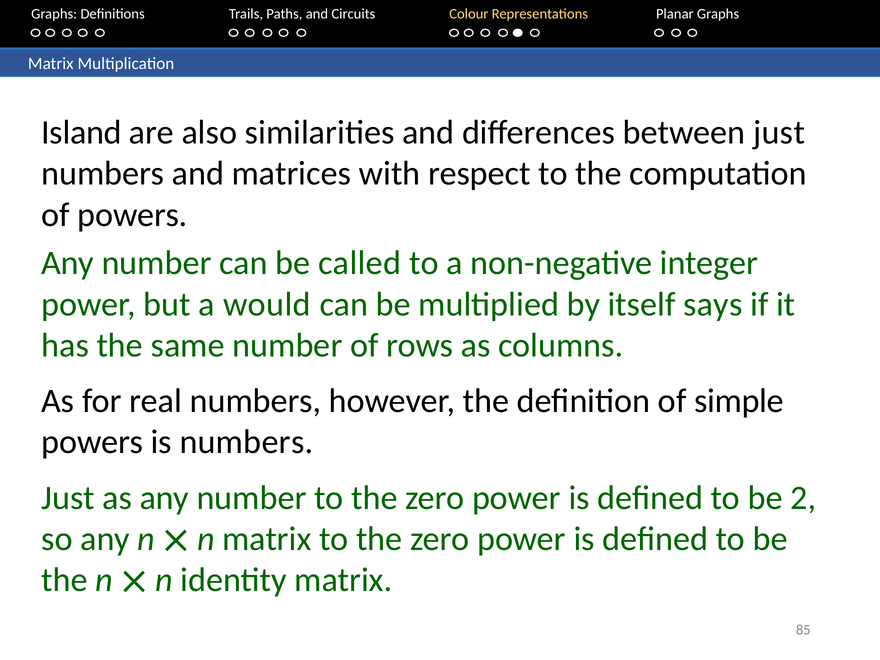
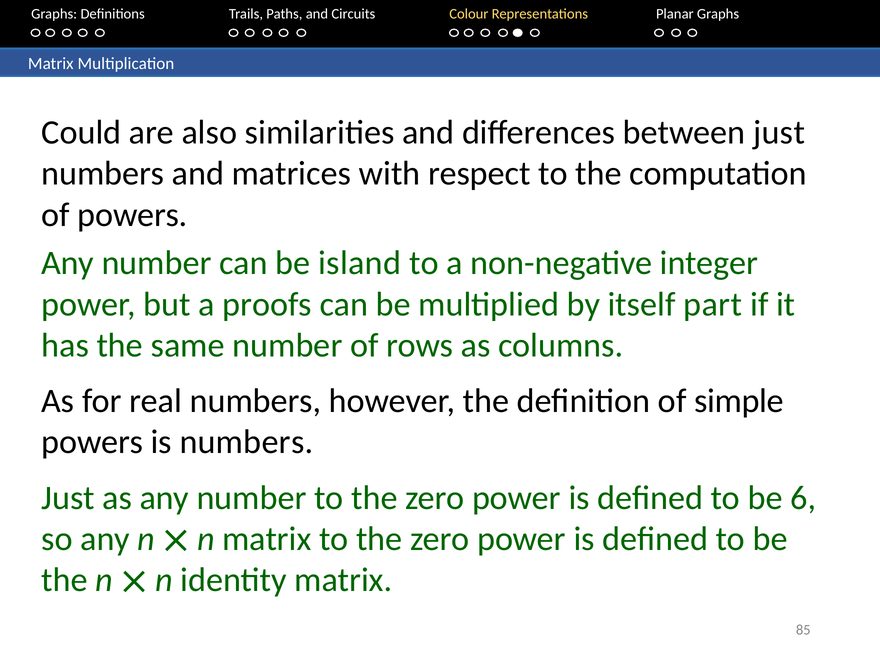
Island: Island -> Could
called: called -> island
would: would -> proofs
says: says -> part
2: 2 -> 6
